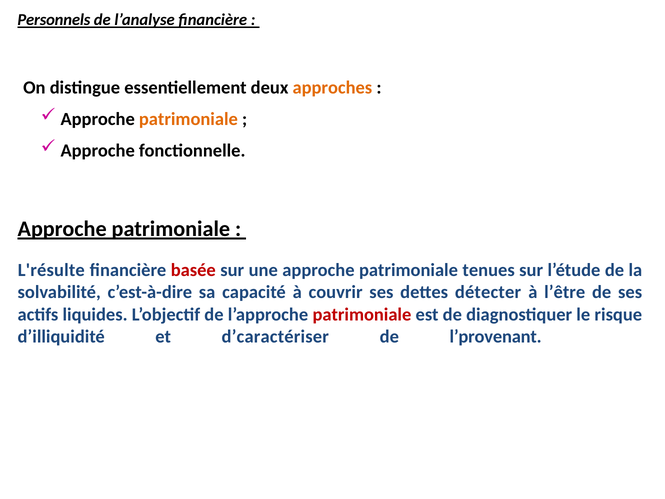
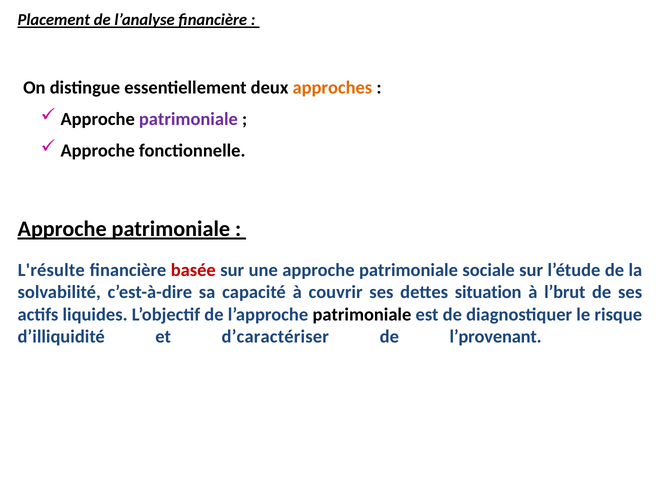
Personnels: Personnels -> Placement
patrimoniale at (188, 119) colour: orange -> purple
tenues: tenues -> sociale
détecter: détecter -> situation
l’être: l’être -> l’brut
patrimoniale at (362, 314) colour: red -> black
